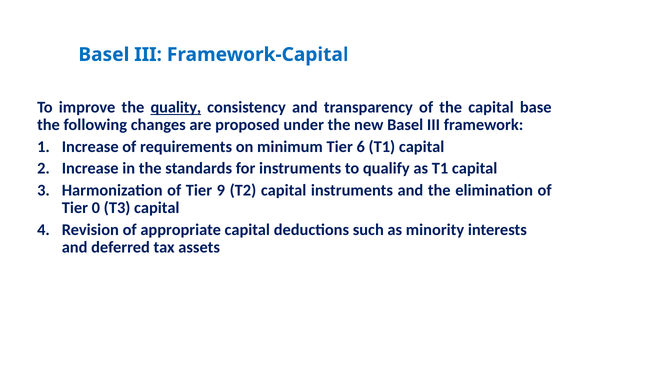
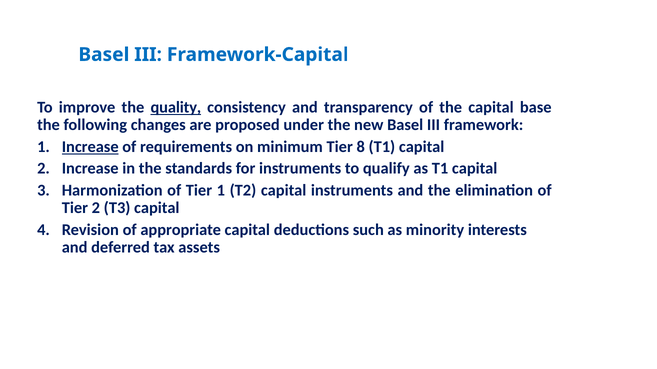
Increase at (90, 147) underline: none -> present
6: 6 -> 8
Tier 9: 9 -> 1
Tier 0: 0 -> 2
